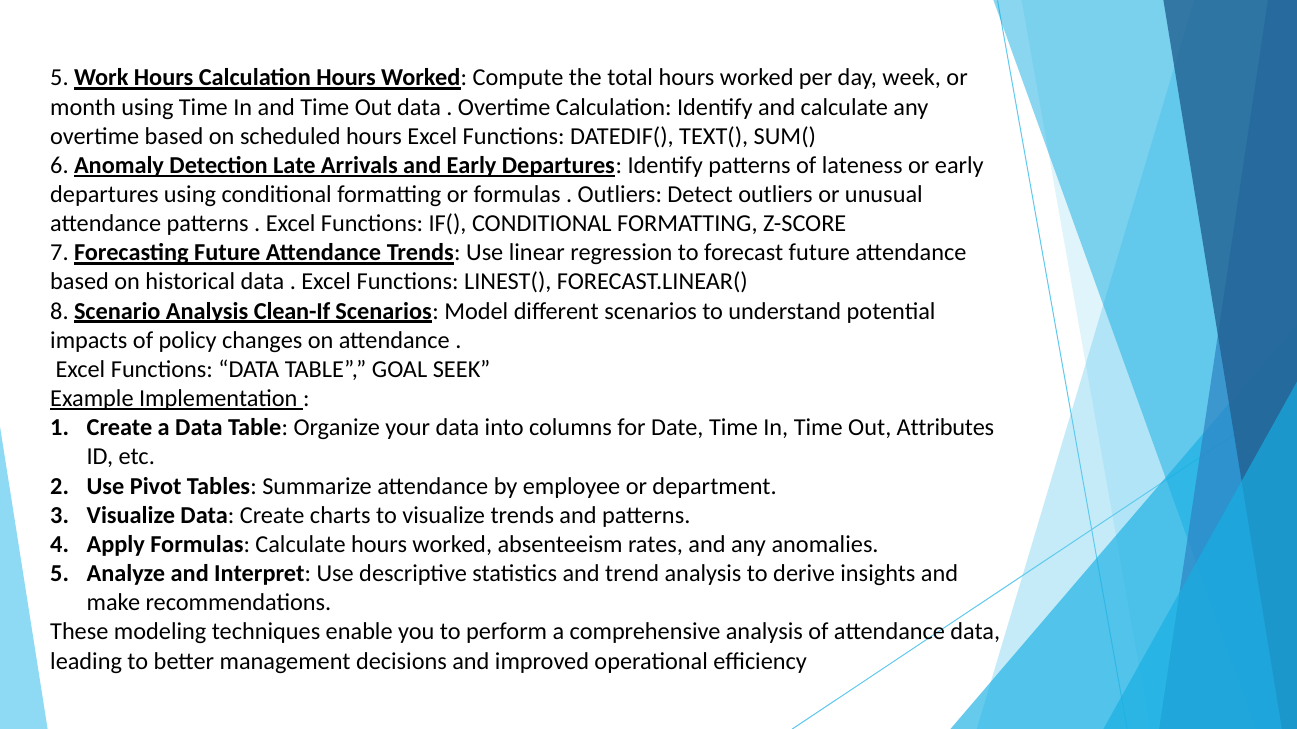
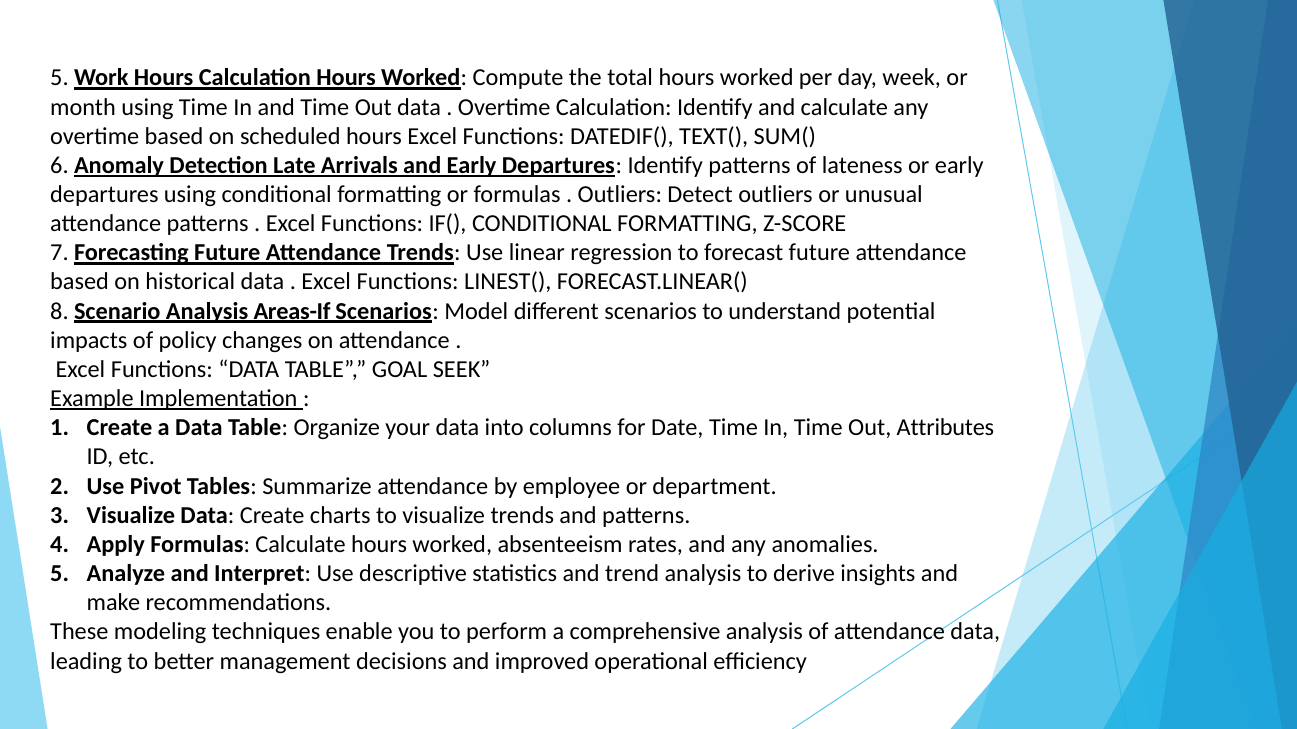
Clean-If: Clean-If -> Areas-If
